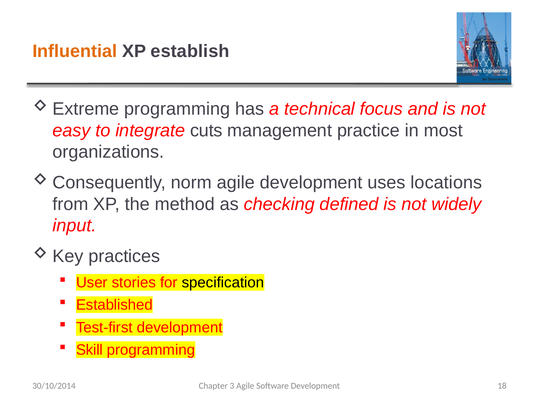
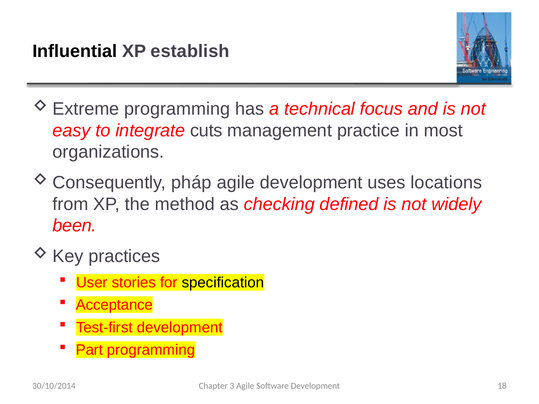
Influential colour: orange -> black
norm: norm -> pháp
input: input -> been
Established: Established -> Acceptance
Skill: Skill -> Part
